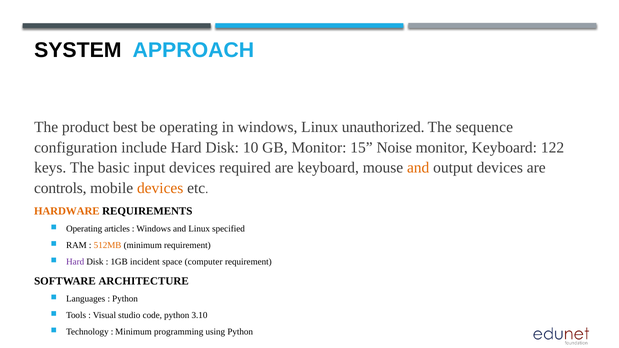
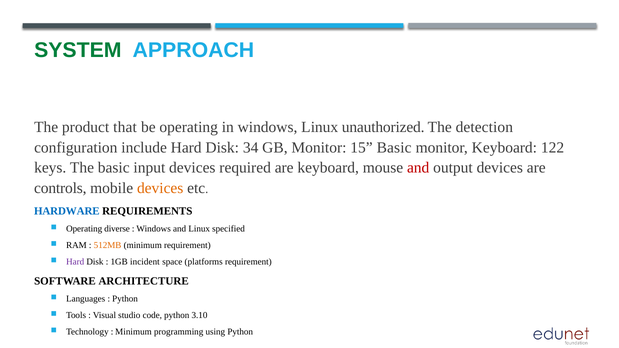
SYSTEM colour: black -> green
best: best -> that
sequence: sequence -> detection
10: 10 -> 34
15 Noise: Noise -> Basic
and at (418, 168) colour: orange -> red
HARDWARE colour: orange -> blue
articles: articles -> diverse
computer: computer -> platforms
